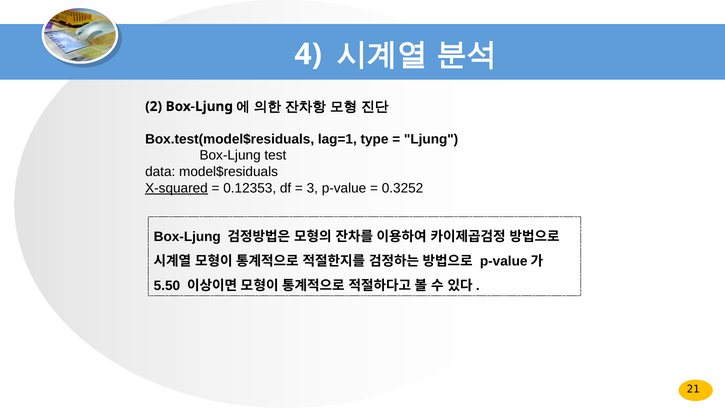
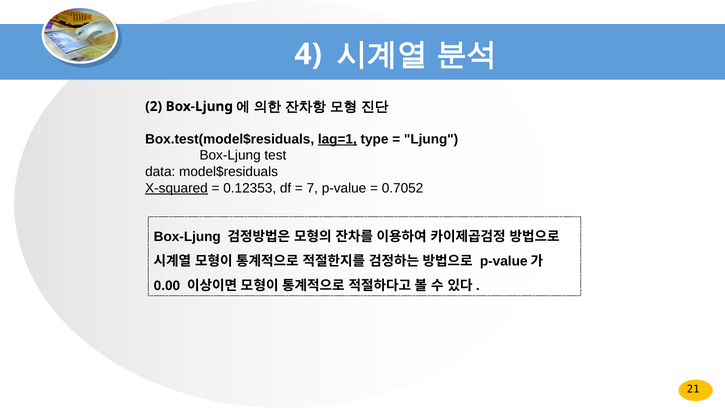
lag=1 underline: none -> present
3: 3 -> 7
0.3252: 0.3252 -> 0.7052
5.50: 5.50 -> 0.00
